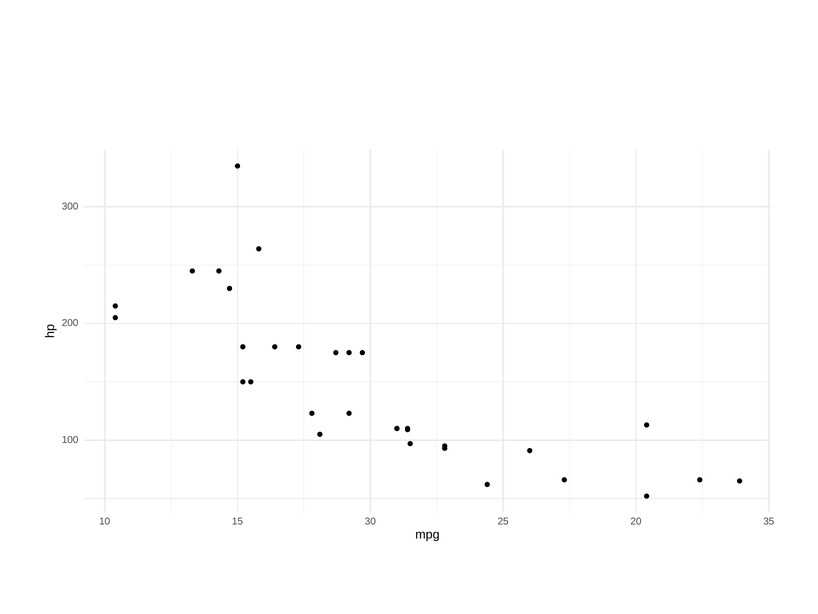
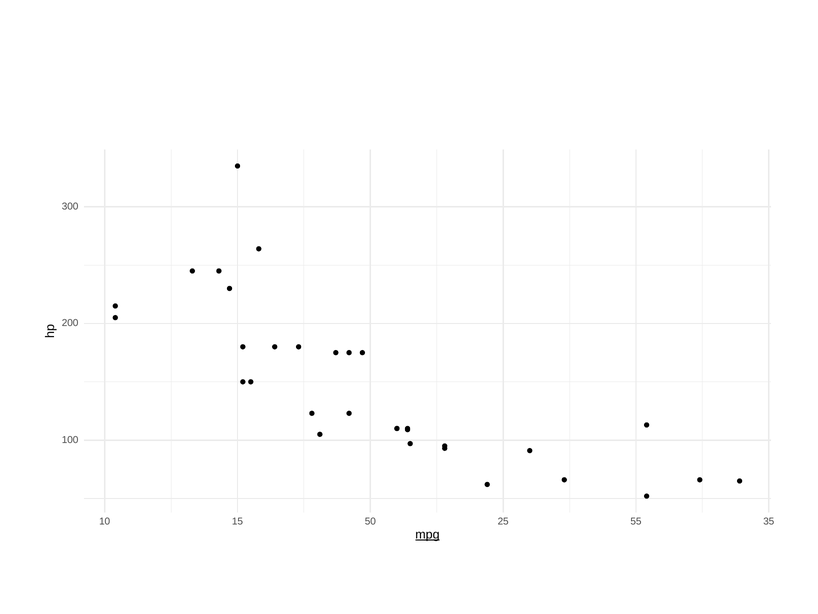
30: 30 -> 50
20: 20 -> 55
mpg underline: none -> present
